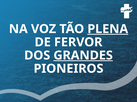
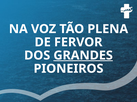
PLENA underline: present -> none
